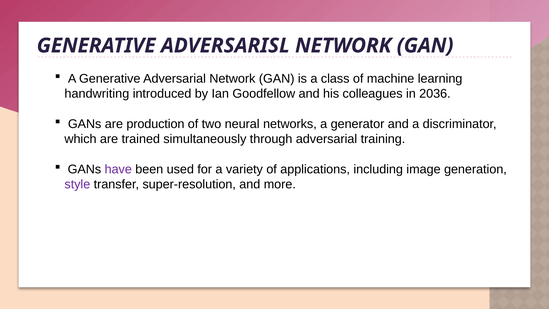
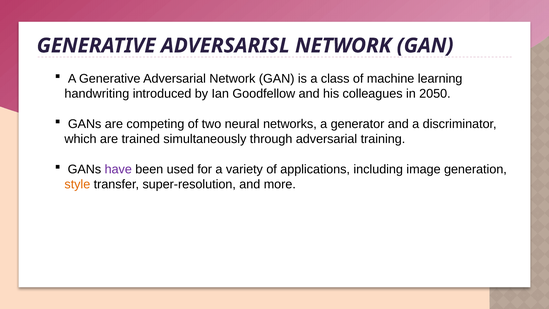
2036: 2036 -> 2050
production: production -> competing
style colour: purple -> orange
